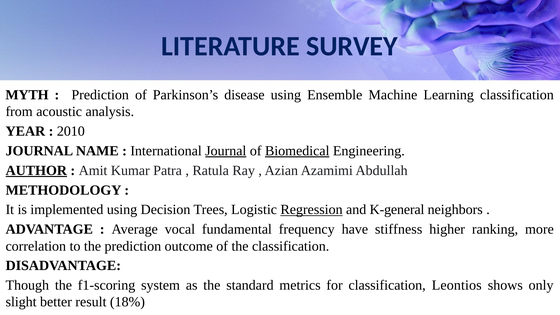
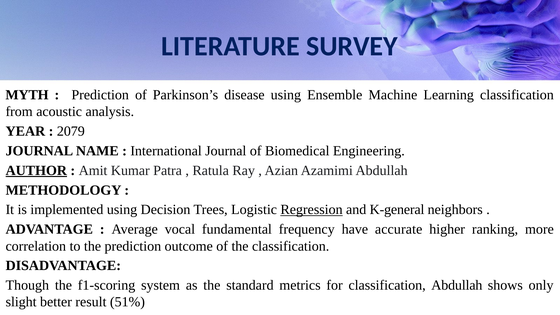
2010: 2010 -> 2079
Journal at (226, 151) underline: present -> none
Biomedical underline: present -> none
stiffness: stiffness -> accurate
classification Leontios: Leontios -> Abdullah
18%: 18% -> 51%
